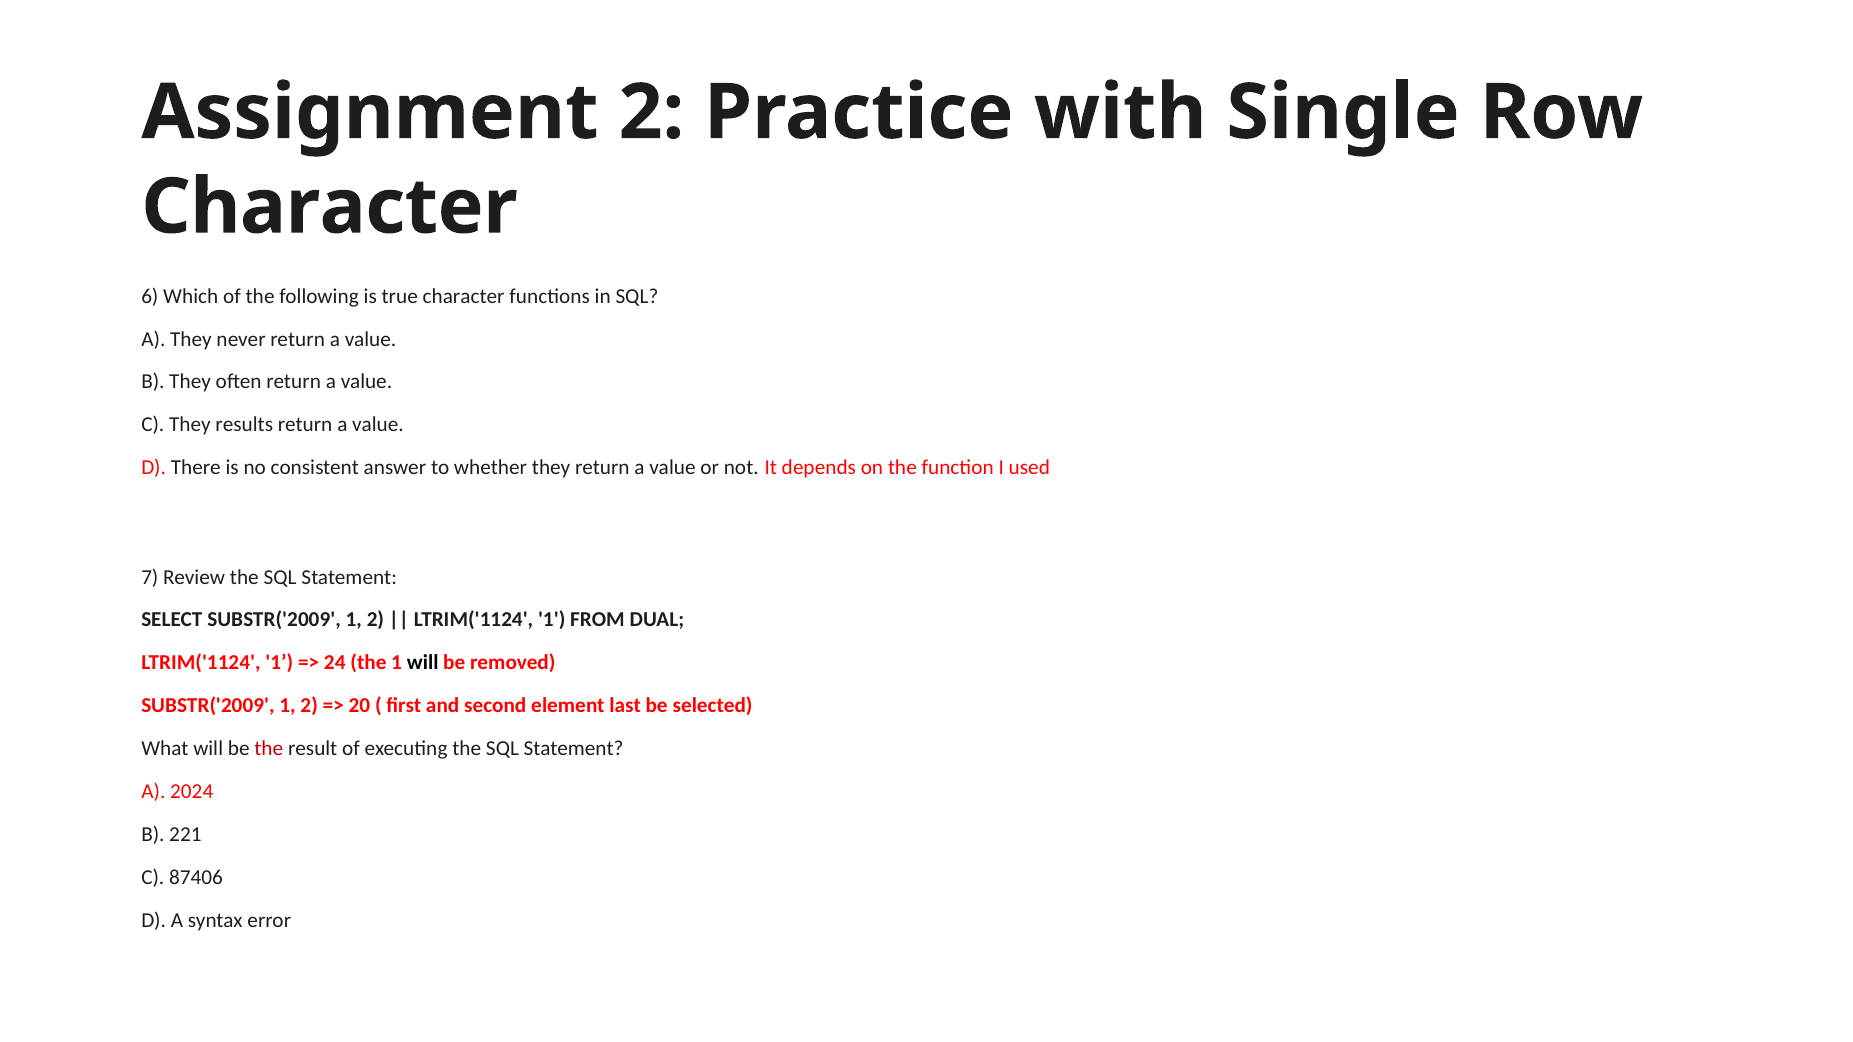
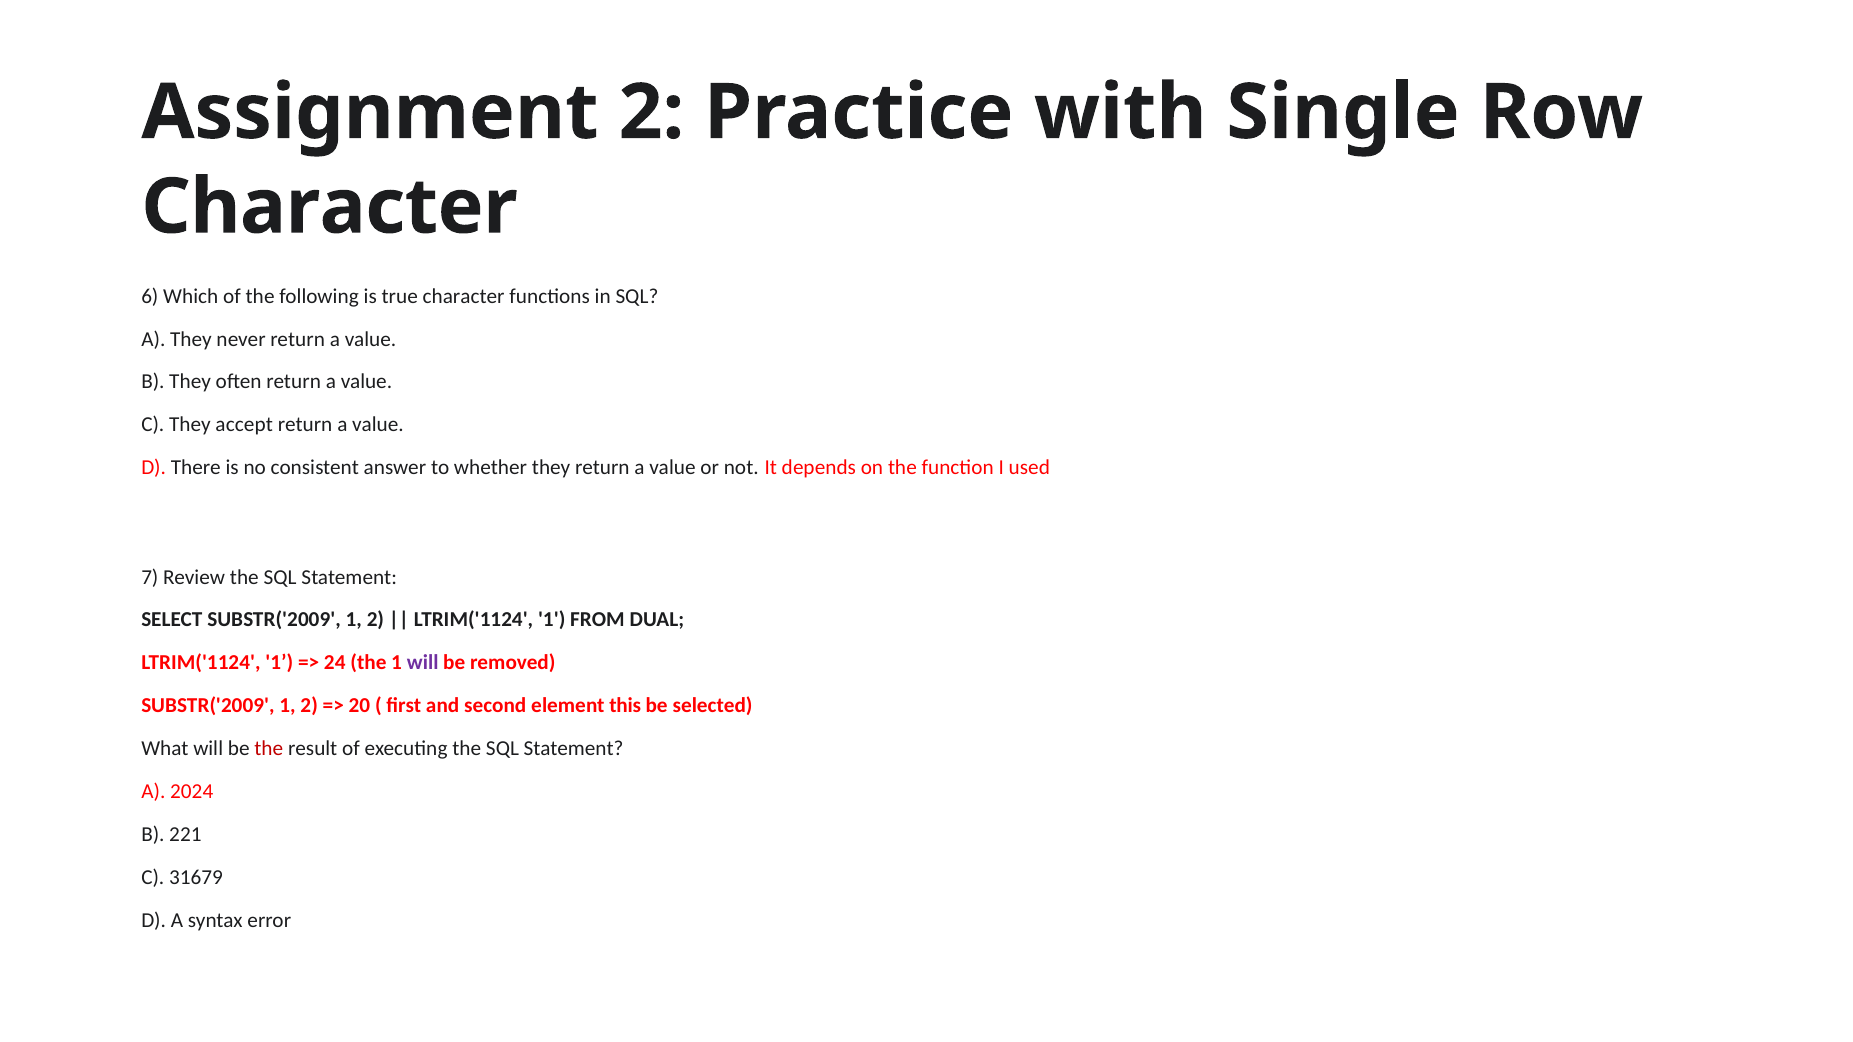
results: results -> accept
will at (423, 663) colour: black -> purple
last: last -> this
87406: 87406 -> 31679
